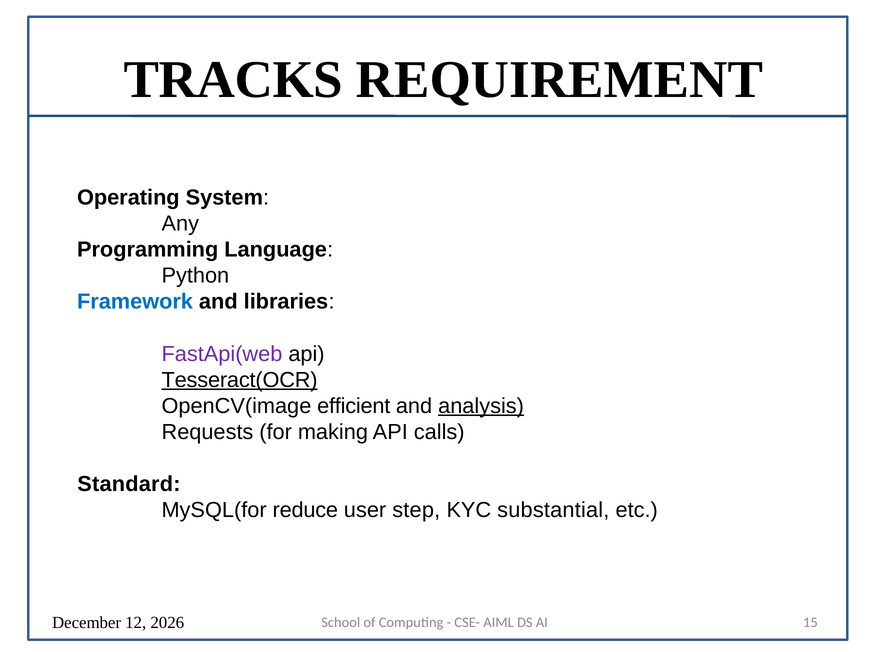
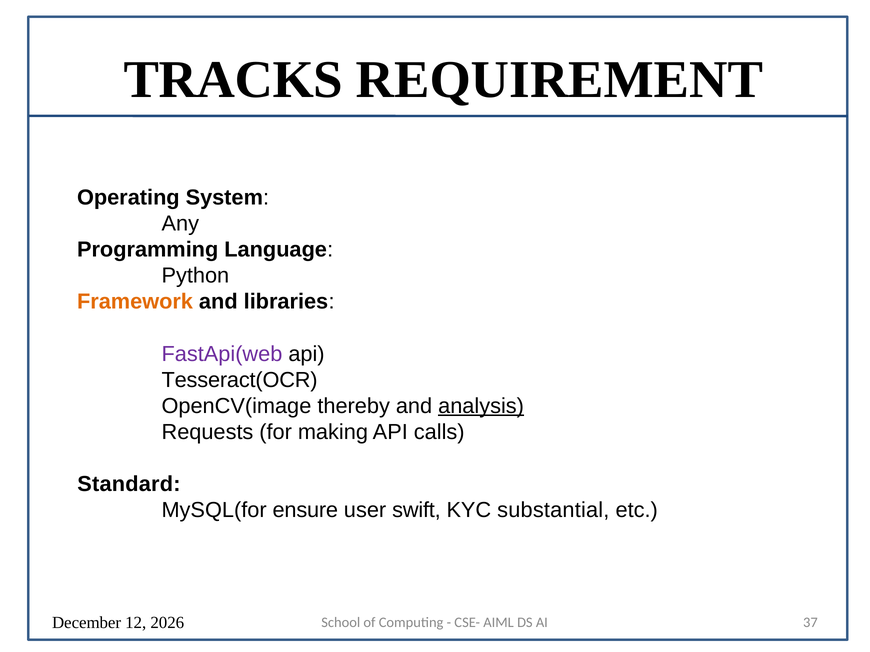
Framework colour: blue -> orange
Tesseract(OCR underline: present -> none
efficient: efficient -> thereby
reduce: reduce -> ensure
step: step -> swift
15: 15 -> 37
